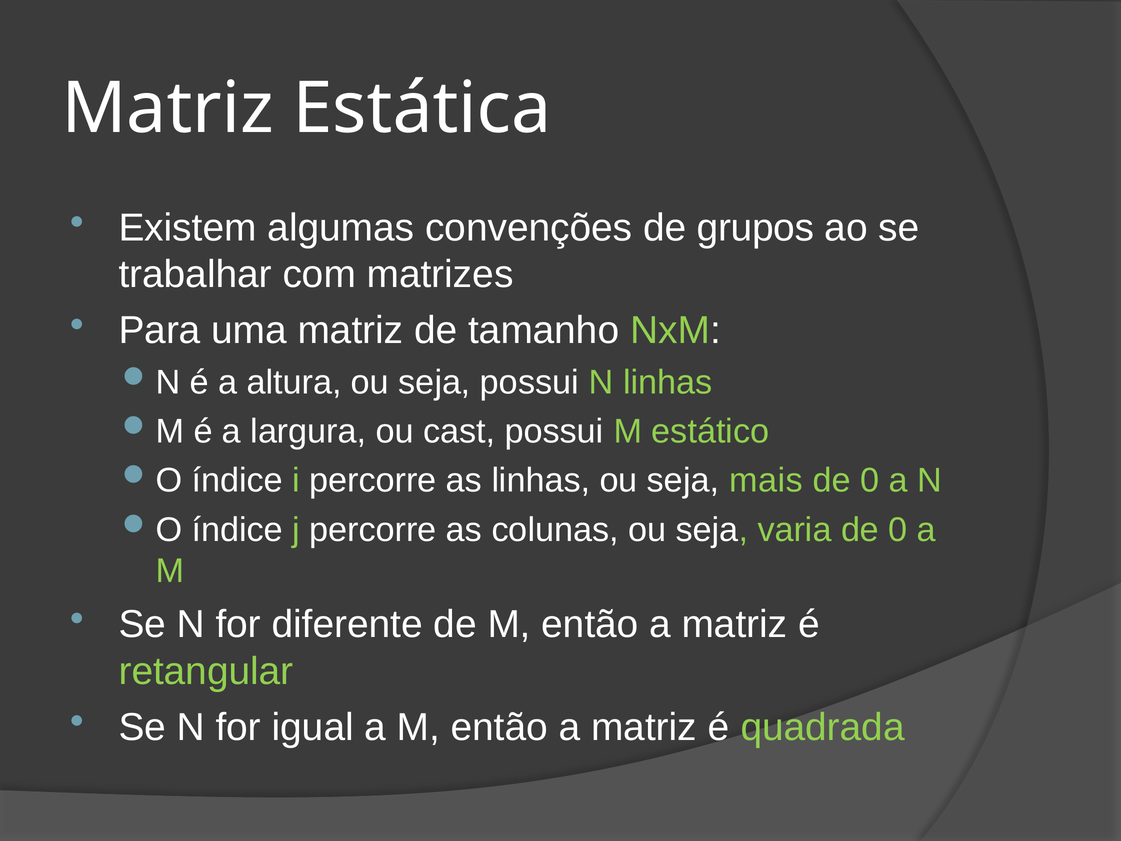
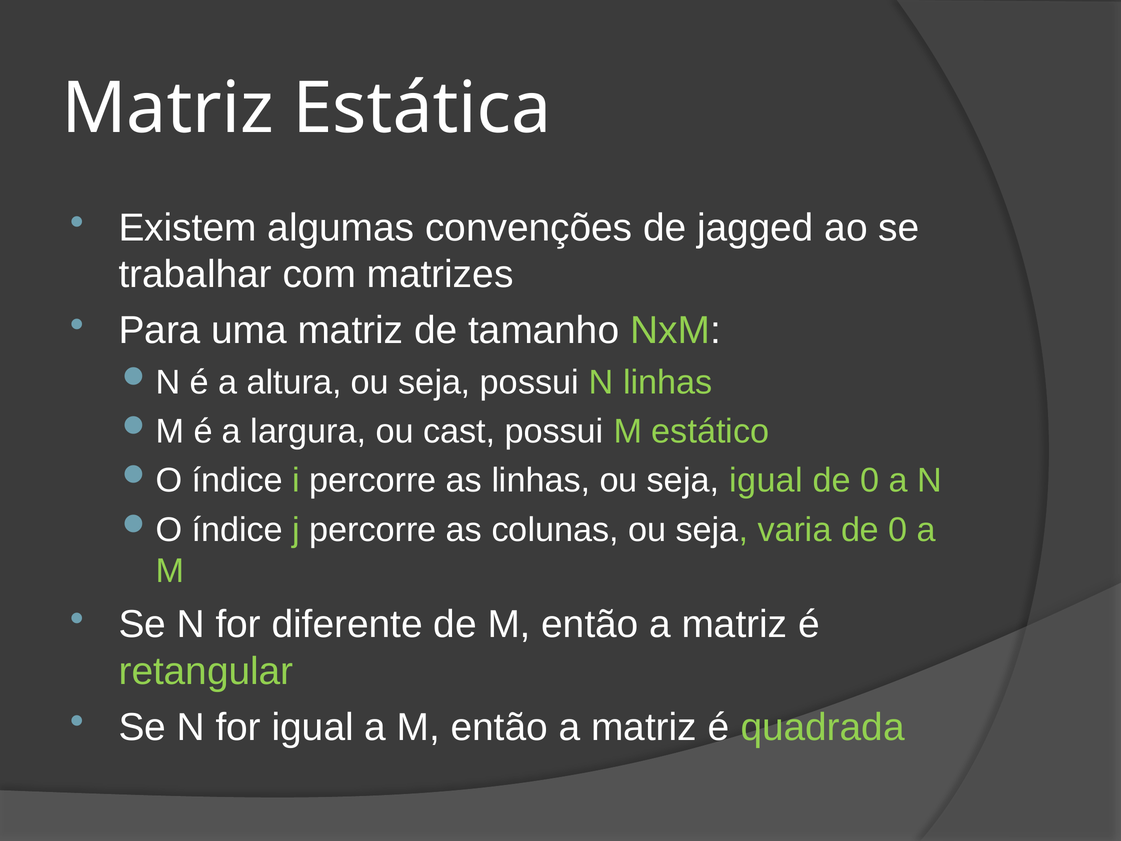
grupos: grupos -> jagged
seja mais: mais -> igual
